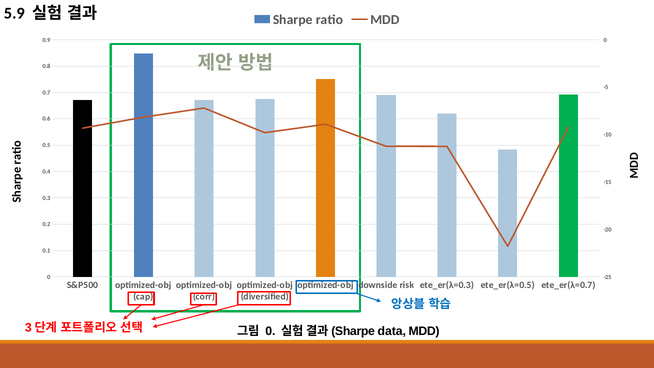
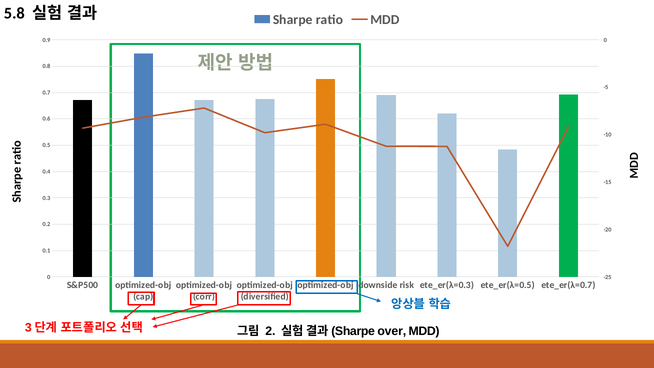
5.9: 5.9 -> 5.8
0 at (270, 331): 0 -> 2
data: data -> over
